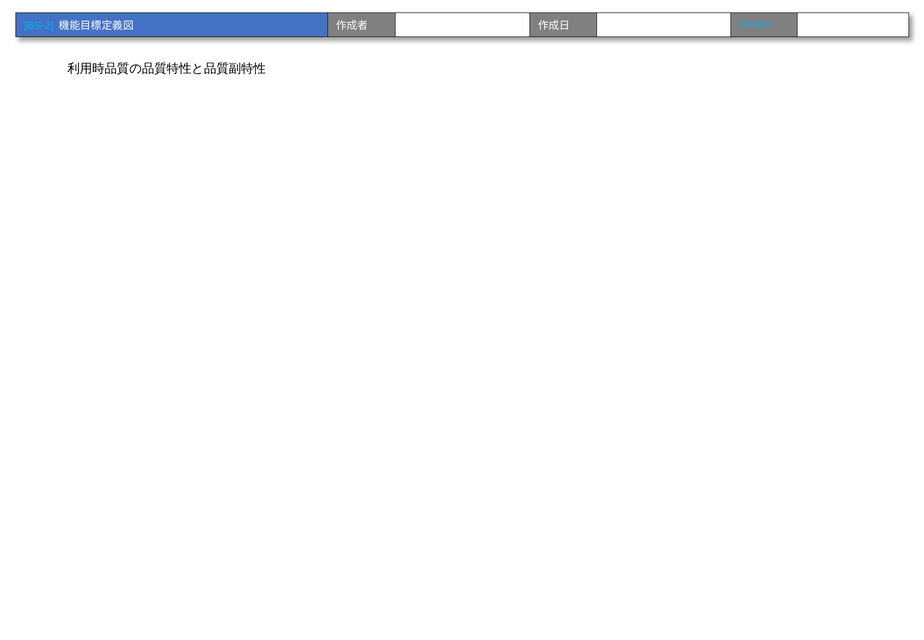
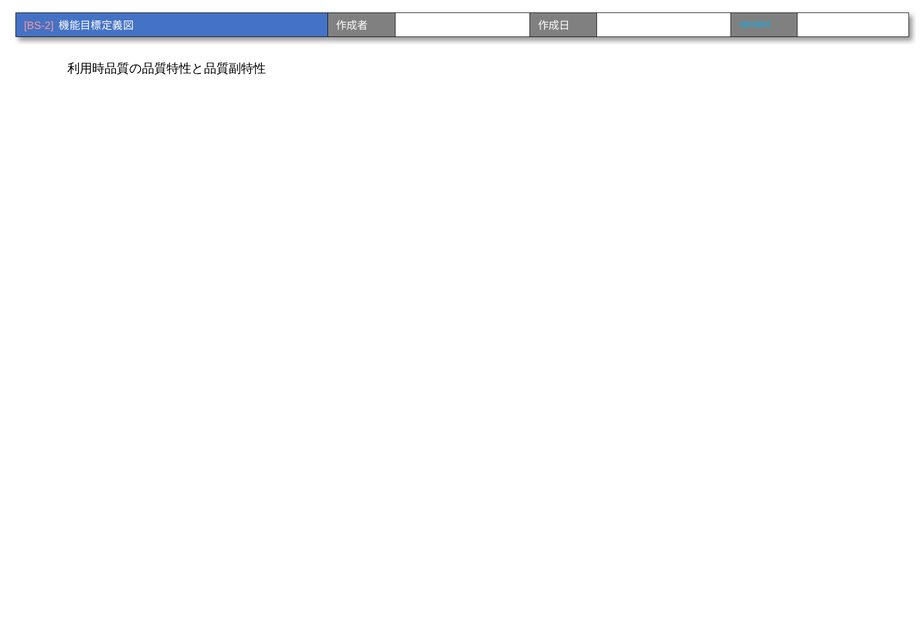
BS-2 colour: light blue -> pink
